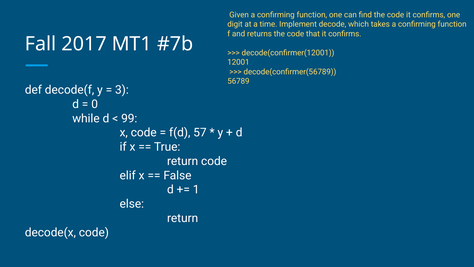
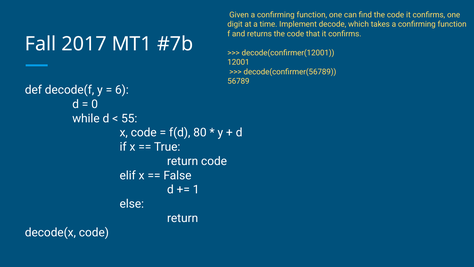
3: 3 -> 6
99: 99 -> 55
57: 57 -> 80
